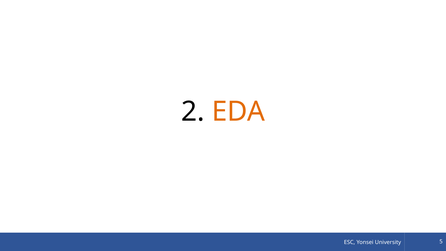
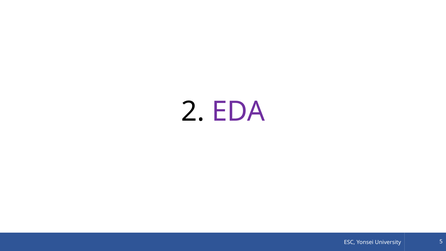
EDA colour: orange -> purple
